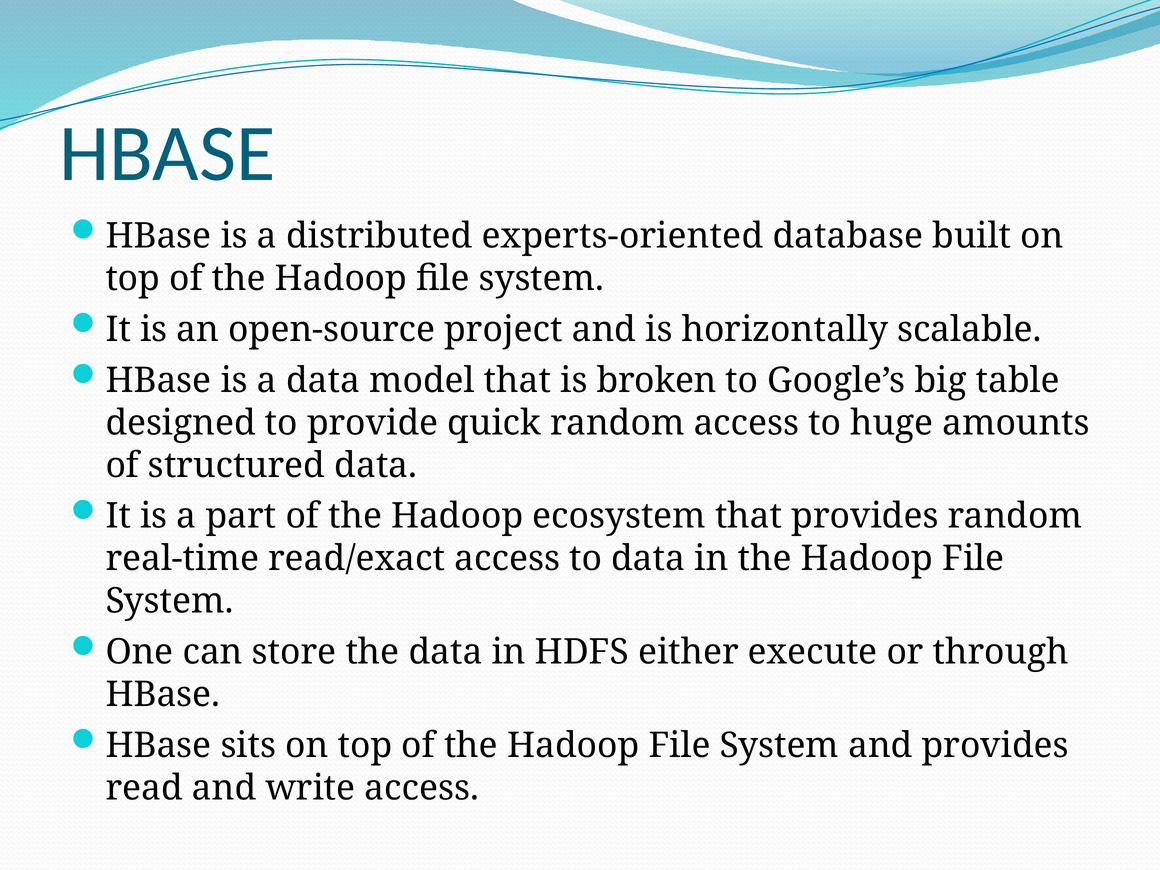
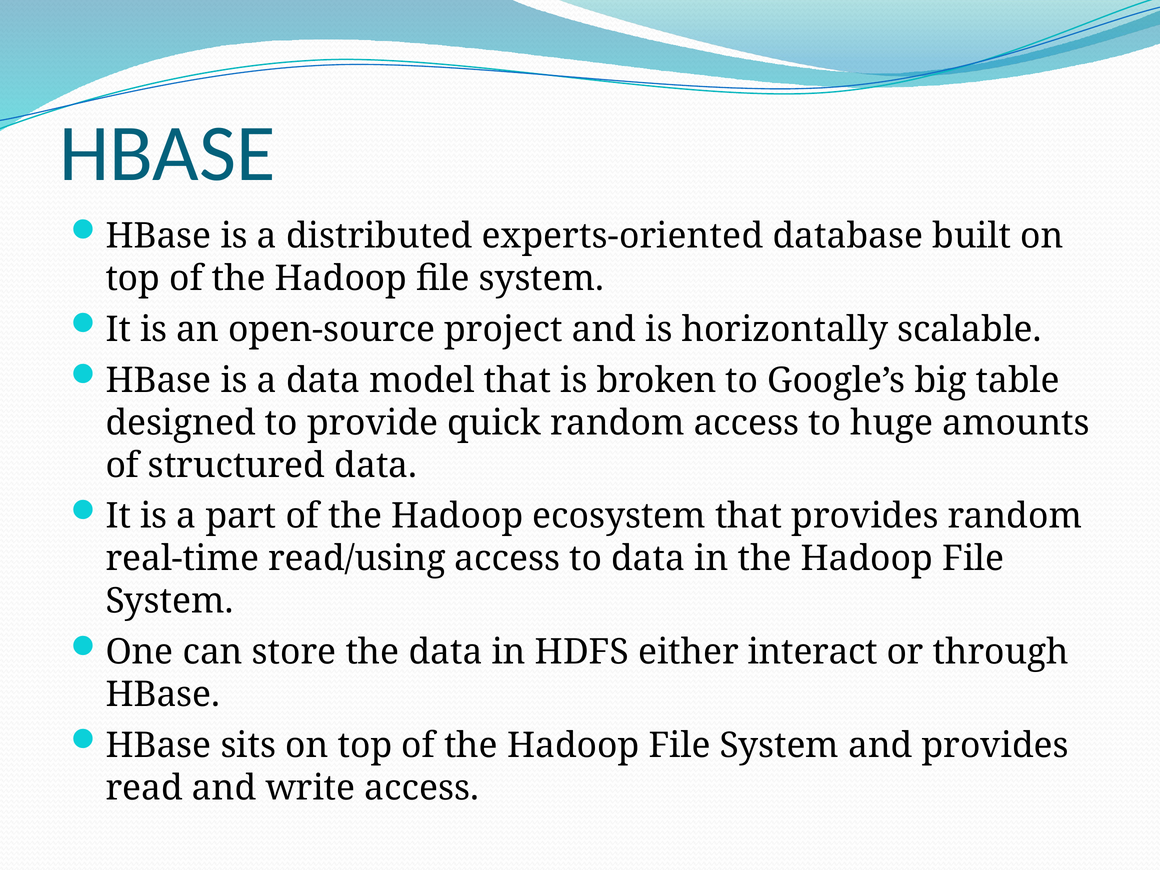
read/exact: read/exact -> read/using
execute: execute -> interact
